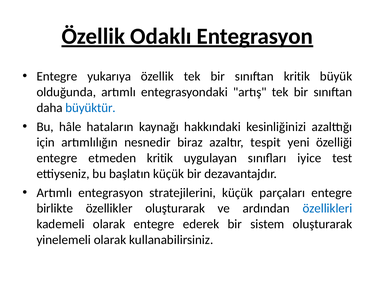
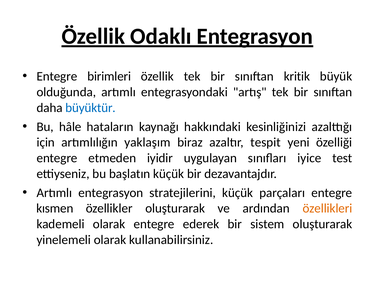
yukarıya: yukarıya -> birimleri
nesnedir: nesnedir -> yaklaşım
etmeden kritik: kritik -> iyidir
birlikte: birlikte -> kısmen
özellikleri colour: blue -> orange
